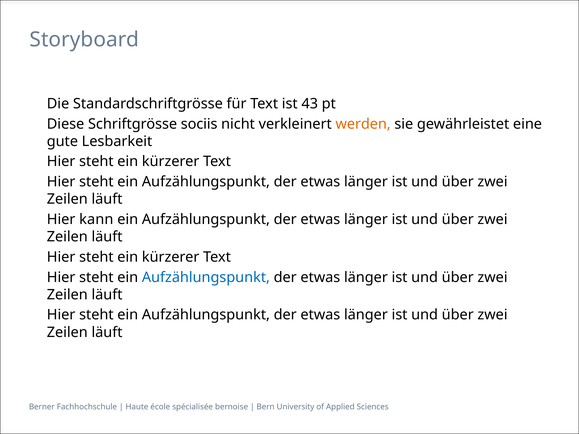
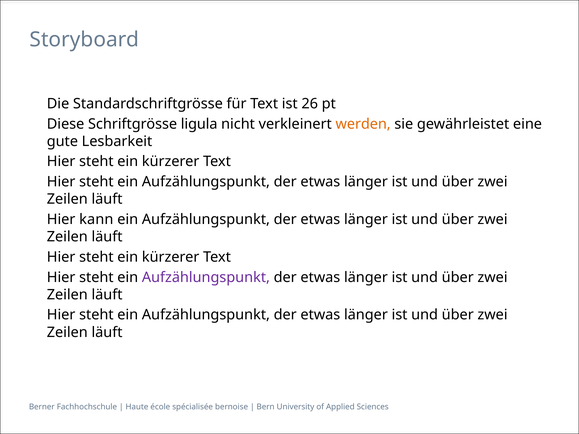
43: 43 -> 26
sociis: sociis -> ligula
Aufzählungspunkt at (206, 277) colour: blue -> purple
